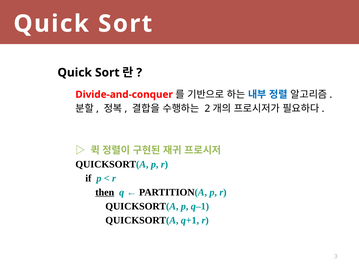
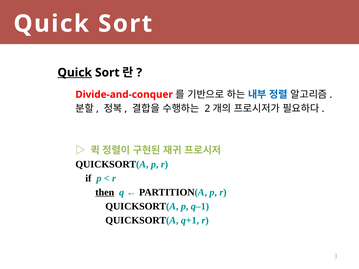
Quick at (75, 73) underline: none -> present
